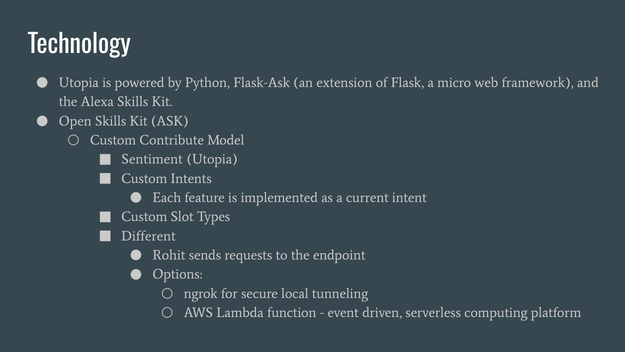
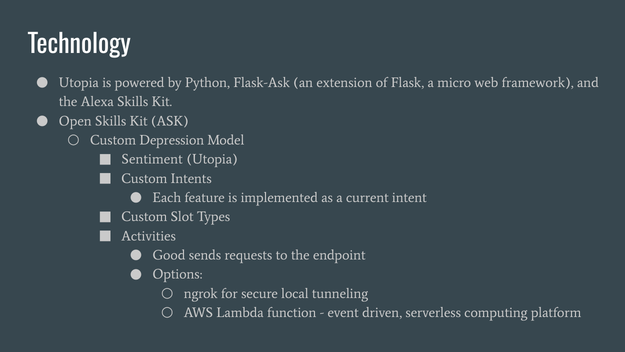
Contribute: Contribute -> Depression
Different: Different -> Activities
Rohit: Rohit -> Good
